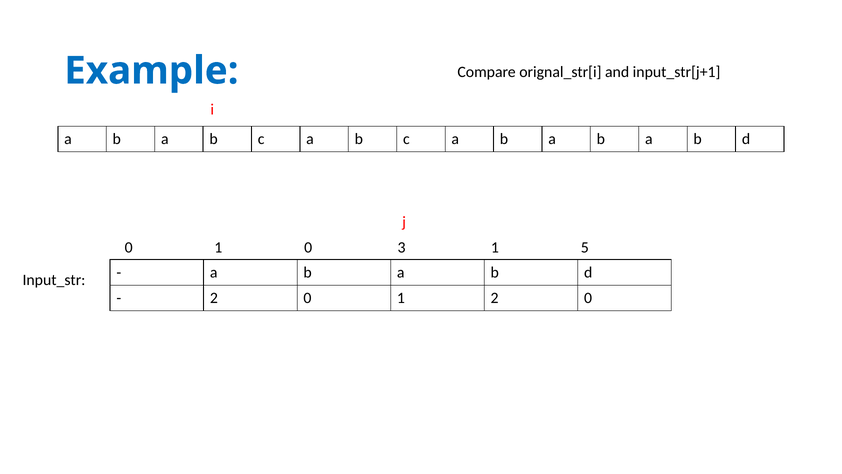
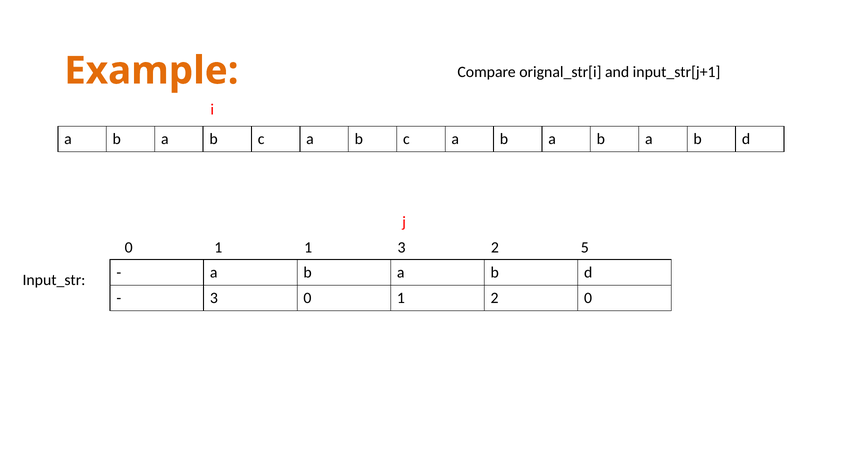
Example colour: blue -> orange
1 0: 0 -> 1
3 1: 1 -> 2
2 at (214, 298): 2 -> 3
